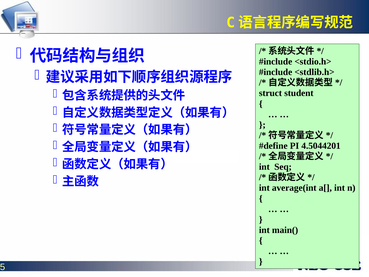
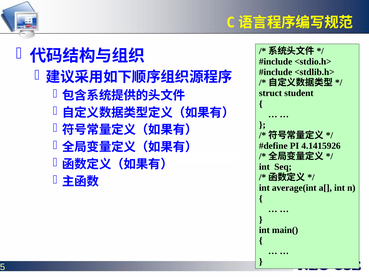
4.5044201: 4.5044201 -> 4.1415926
